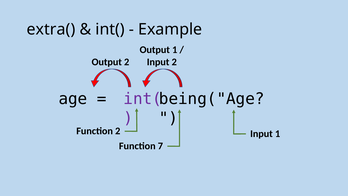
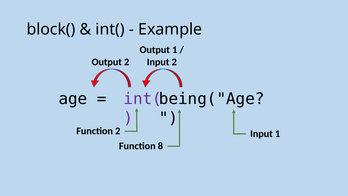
extra(: extra( -> block(
7: 7 -> 8
